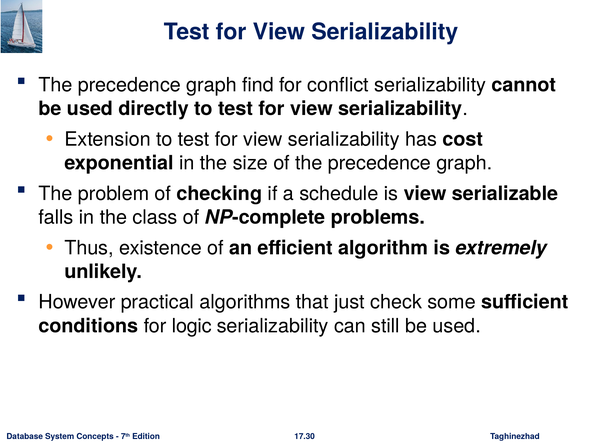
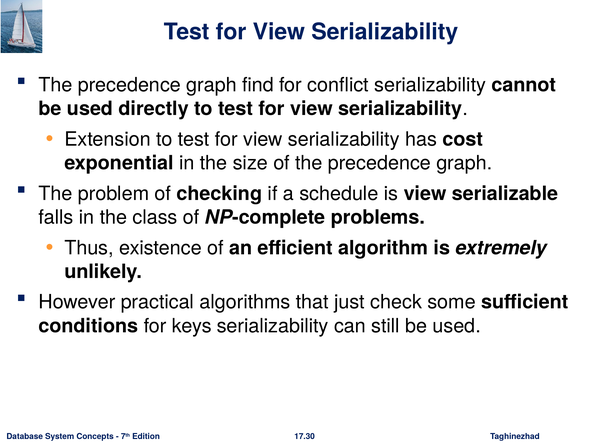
logic: logic -> keys
